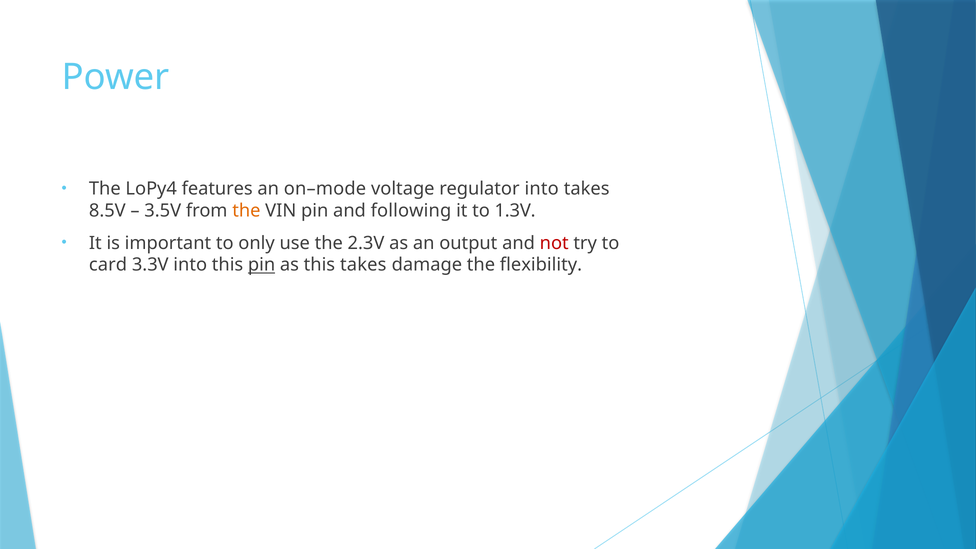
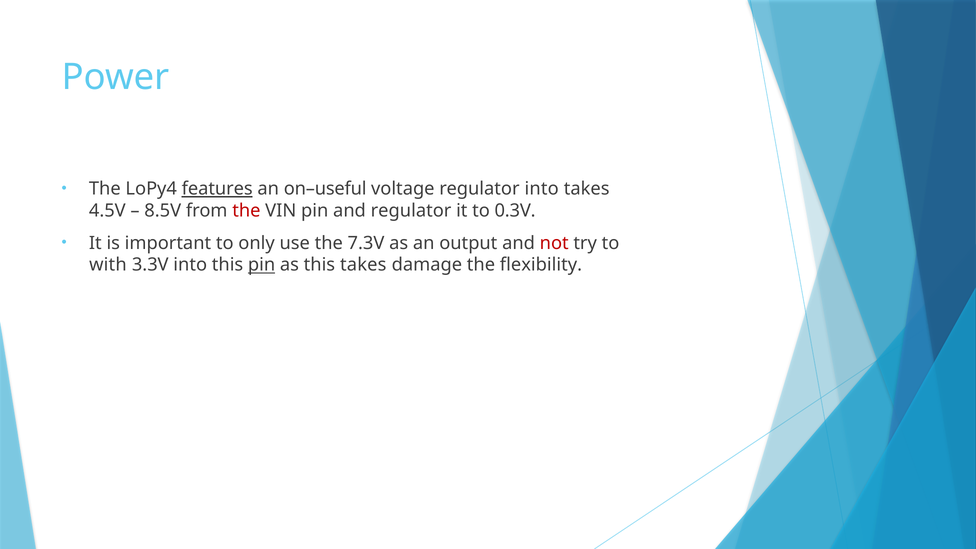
features underline: none -> present
on–mode: on–mode -> on–useful
8.5V: 8.5V -> 4.5V
3.5V: 3.5V -> 8.5V
the at (246, 211) colour: orange -> red
and following: following -> regulator
1.3V: 1.3V -> 0.3V
2.3V: 2.3V -> 7.3V
card: card -> with
